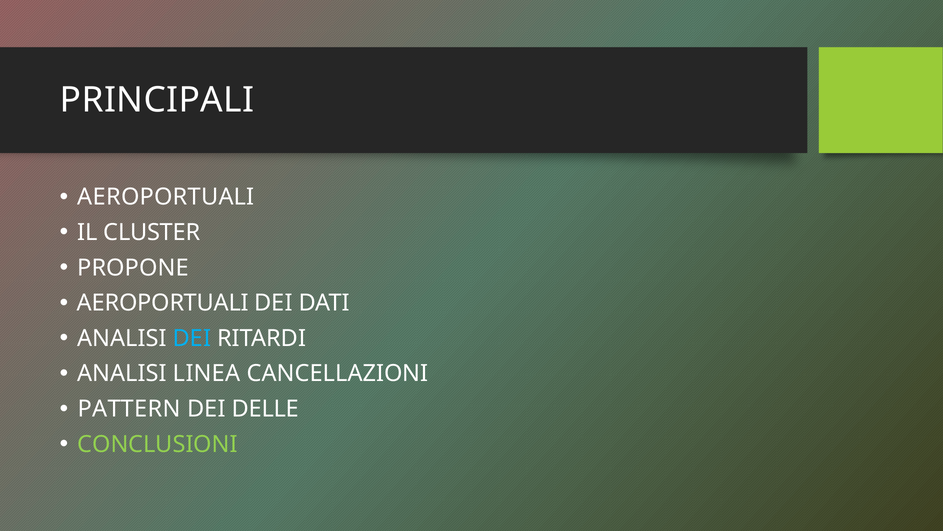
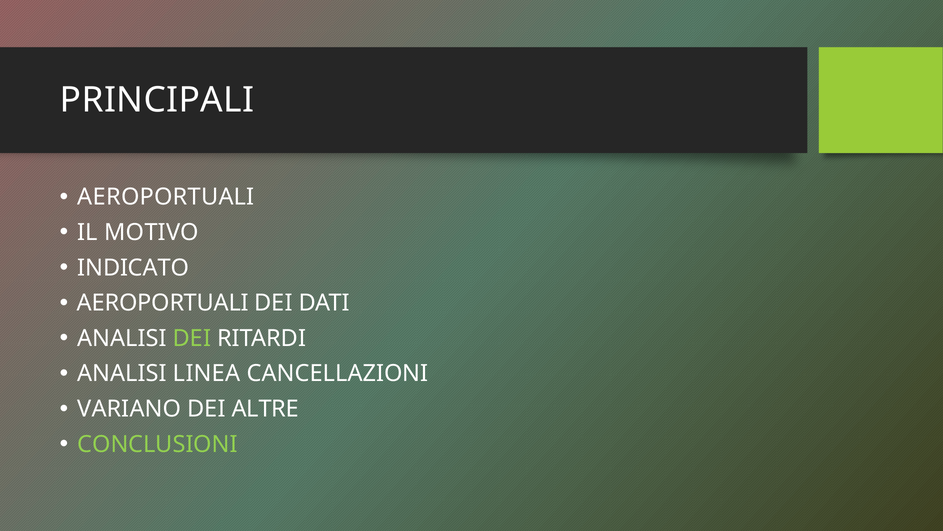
CLUSTER: CLUSTER -> MOTIVO
PROPONE: PROPONE -> INDICATO
DEI at (192, 338) colour: light blue -> light green
PATTERN: PATTERN -> VARIANO
DELLE: DELLE -> ALTRE
